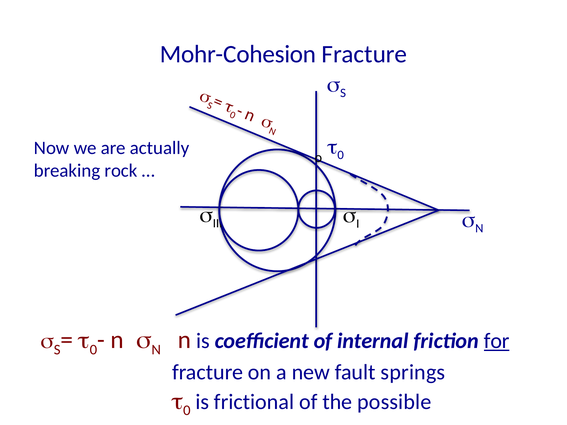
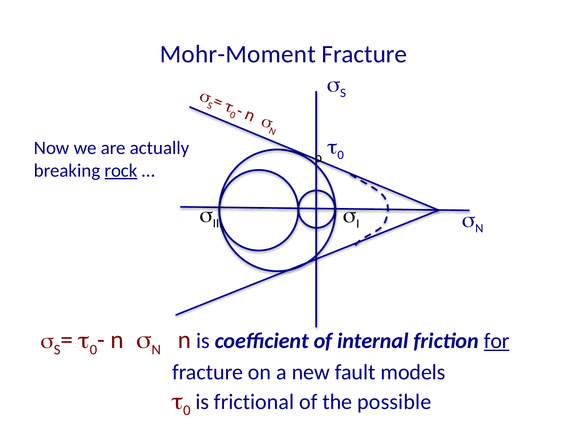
Mohr-Cohesion: Mohr-Cohesion -> Mohr-Moment
rock underline: none -> present
springs: springs -> models
